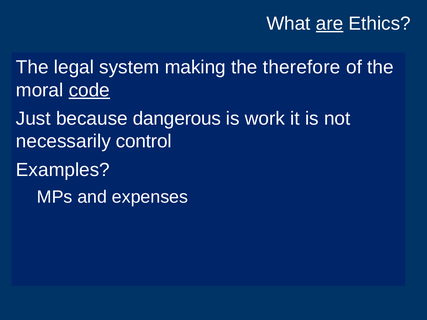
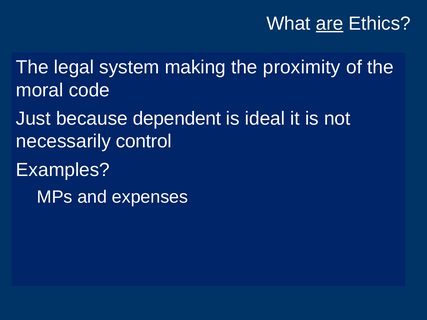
therefore: therefore -> proximity
code underline: present -> none
dangerous: dangerous -> dependent
work: work -> ideal
